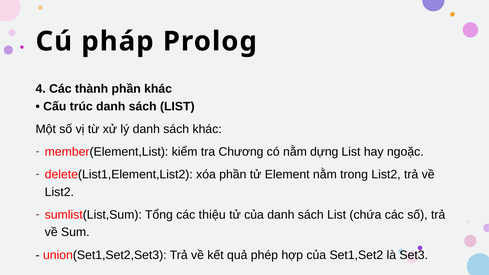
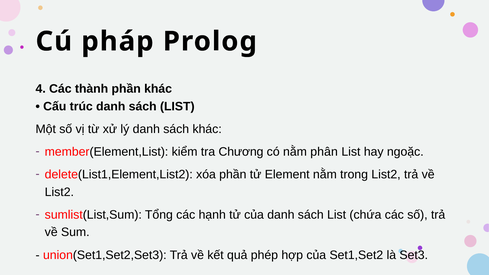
dựng: dựng -> phân
thiệu: thiệu -> hạnh
